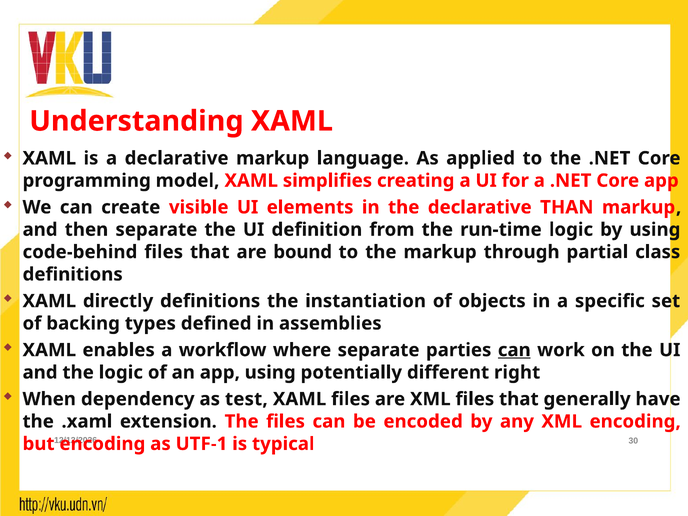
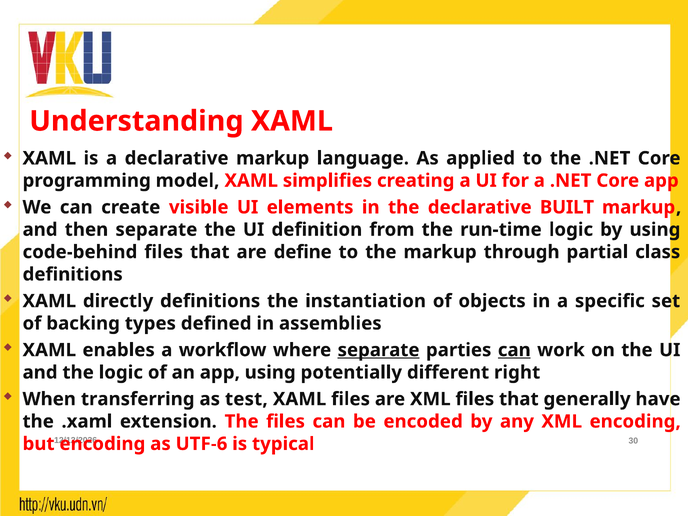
THAN: THAN -> BUILT
bound: bound -> define
separate at (379, 350) underline: none -> present
dependency: dependency -> transferring
UTF-1: UTF-1 -> UTF-6
